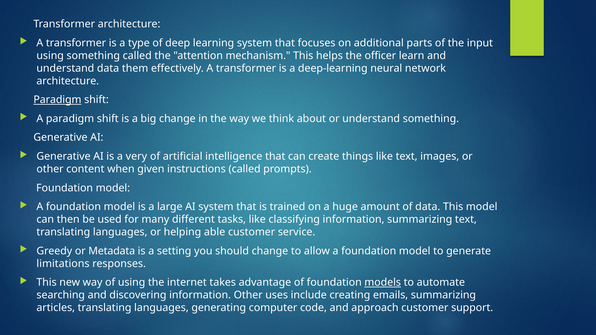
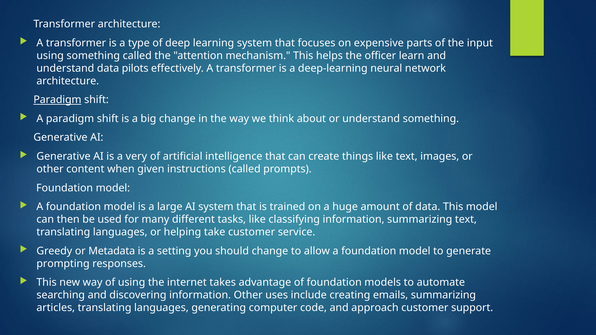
additional: additional -> expensive
them: them -> pilots
able: able -> take
limitations: limitations -> prompting
models underline: present -> none
